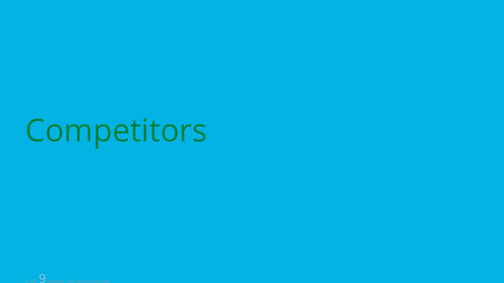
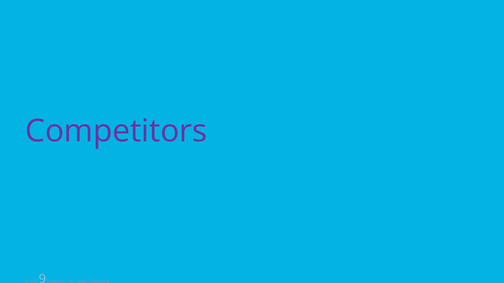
Competitors colour: green -> purple
